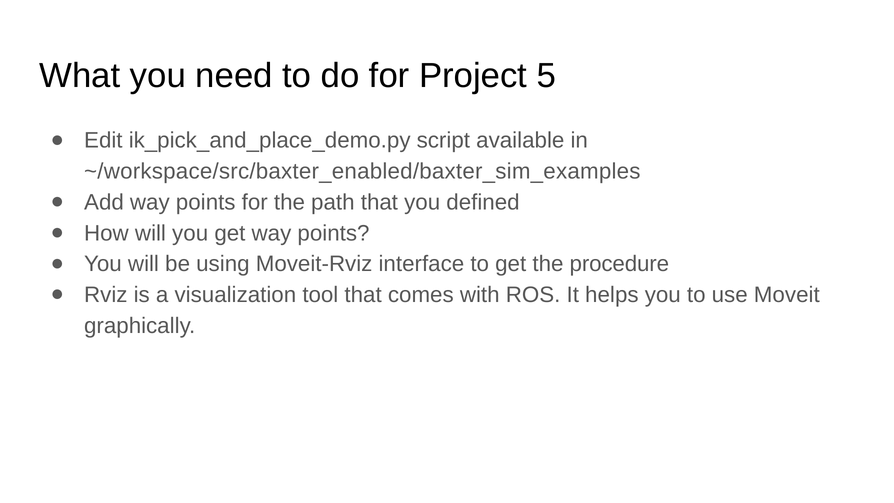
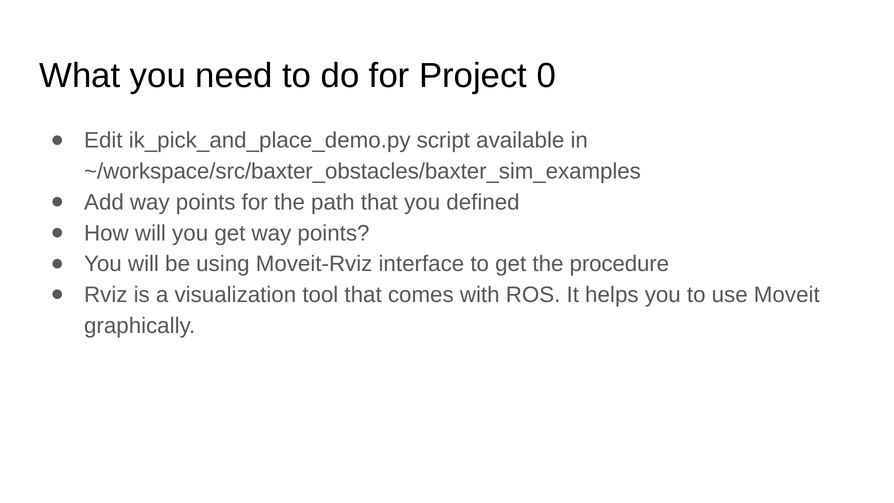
5: 5 -> 0
~/workspace/src/baxter_enabled/baxter_sim_examples: ~/workspace/src/baxter_enabled/baxter_sim_examples -> ~/workspace/src/baxter_obstacles/baxter_sim_examples
